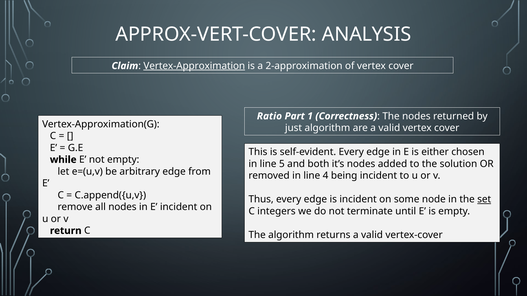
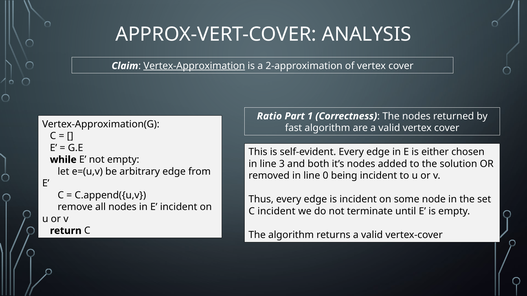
just: just -> fast
5: 5 -> 3
4: 4 -> 0
set underline: present -> none
C integers: integers -> incident
